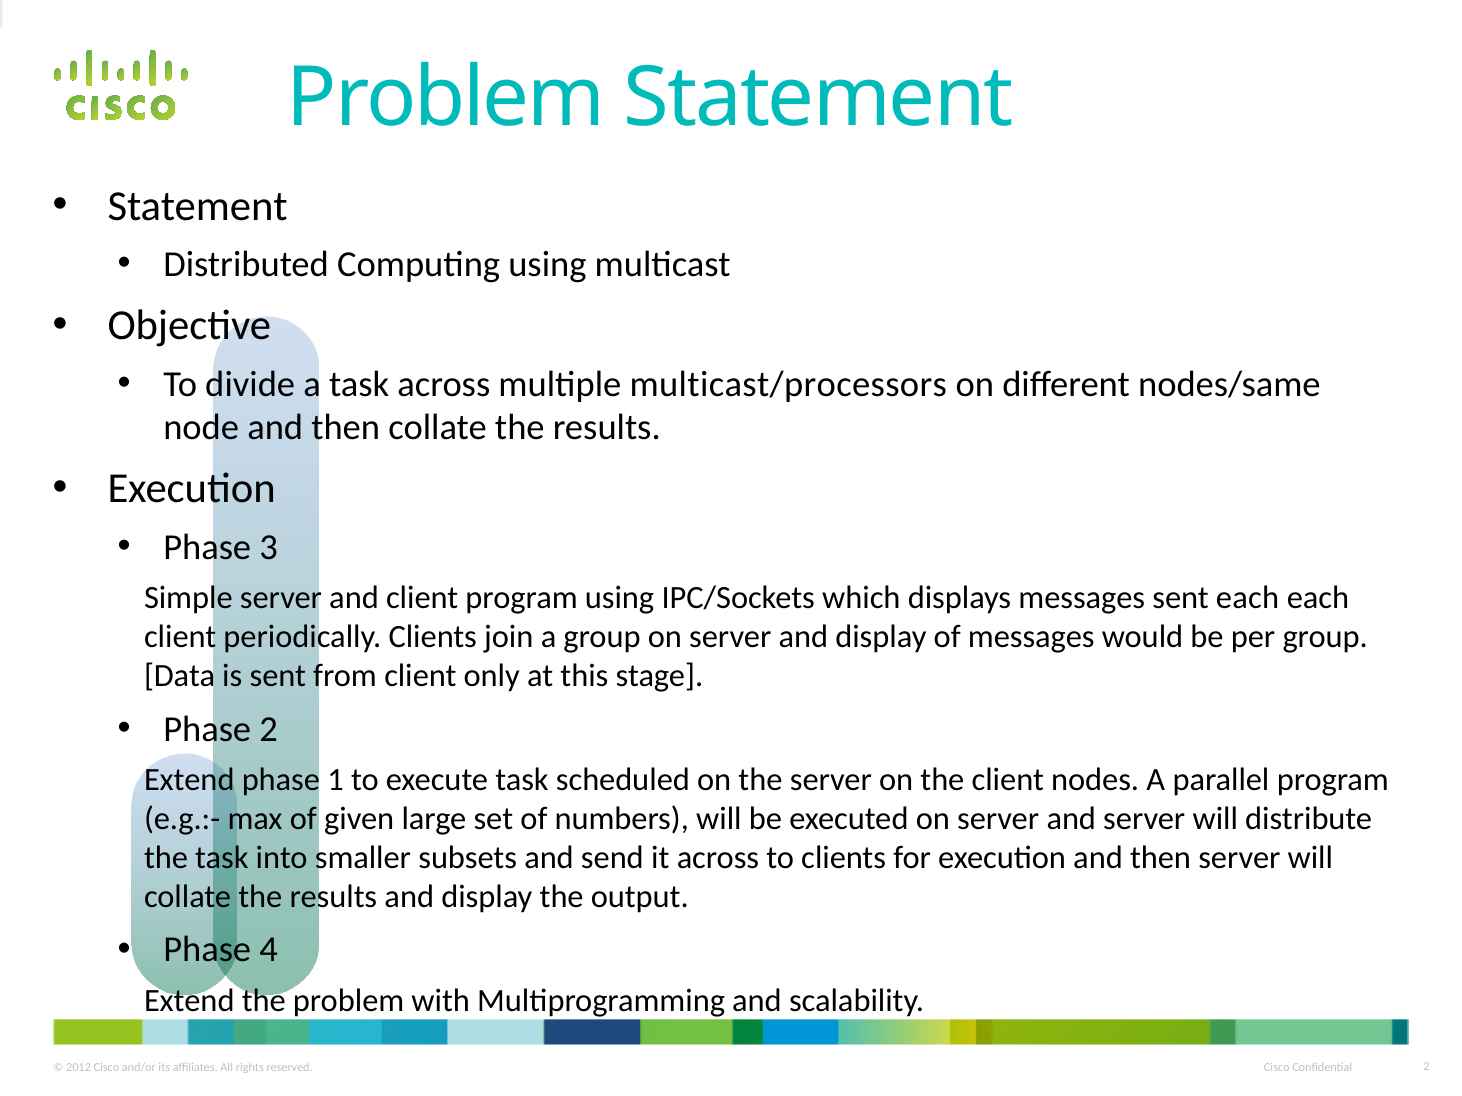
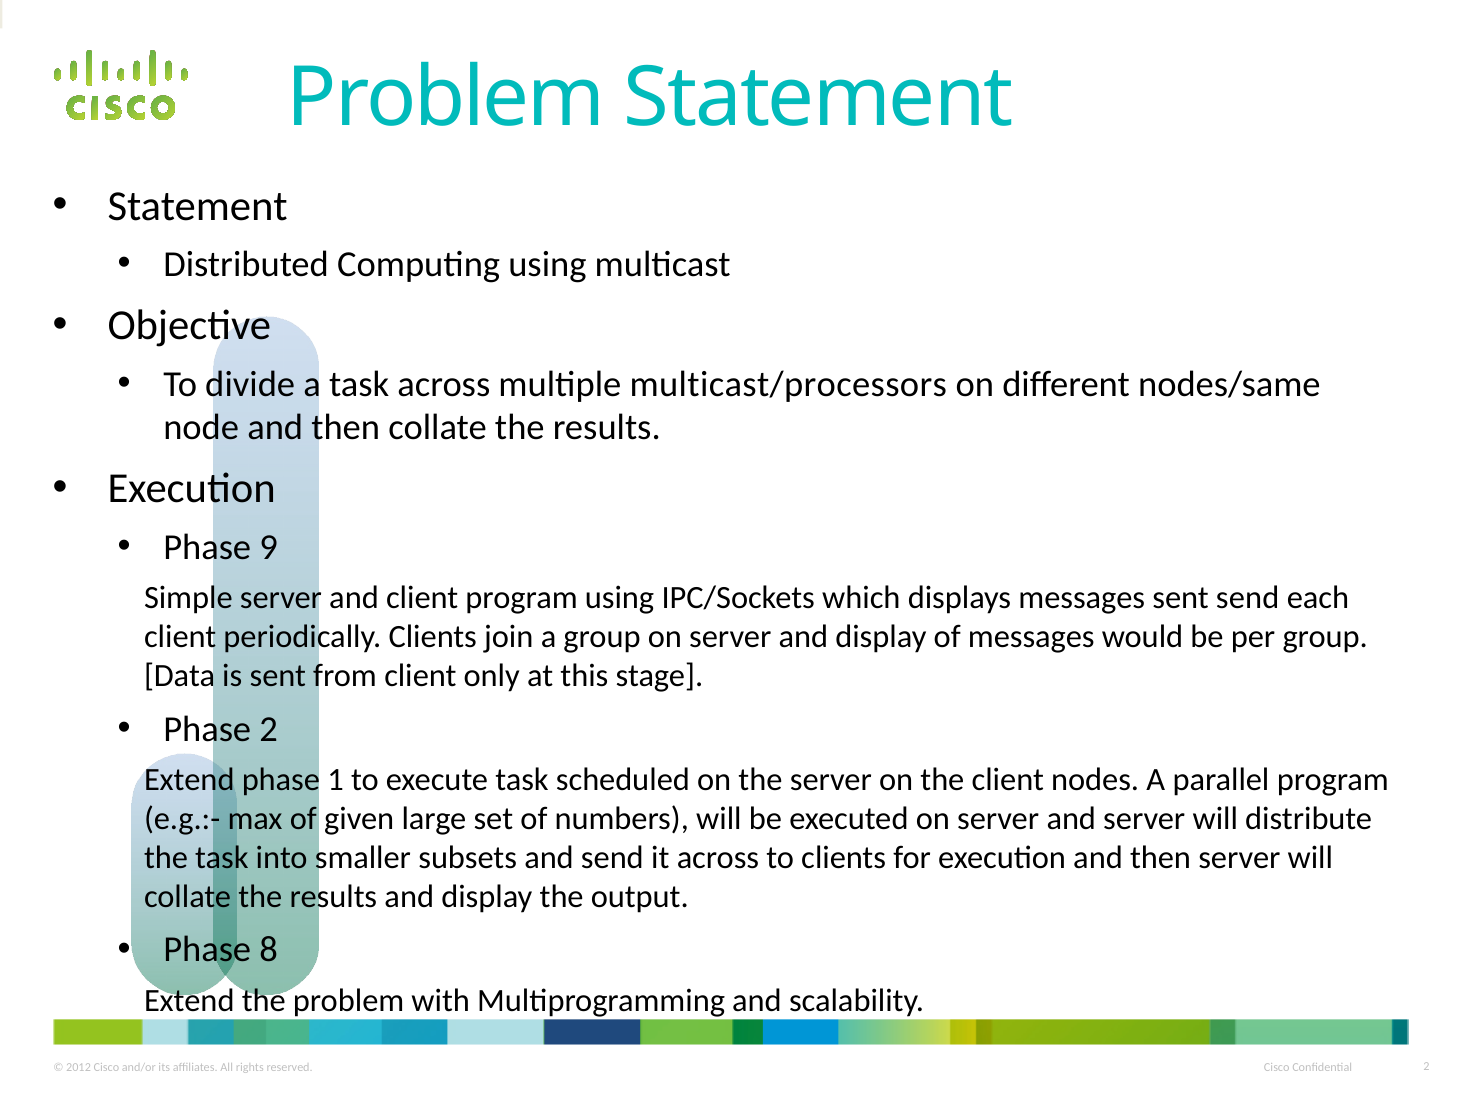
3: 3 -> 9
sent each: each -> send
4: 4 -> 8
